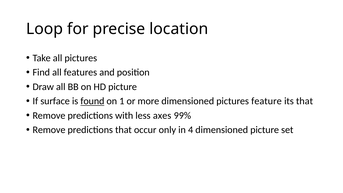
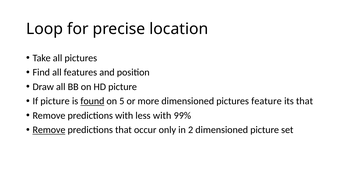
If surface: surface -> picture
1: 1 -> 5
less axes: axes -> with
Remove at (49, 130) underline: none -> present
4: 4 -> 2
